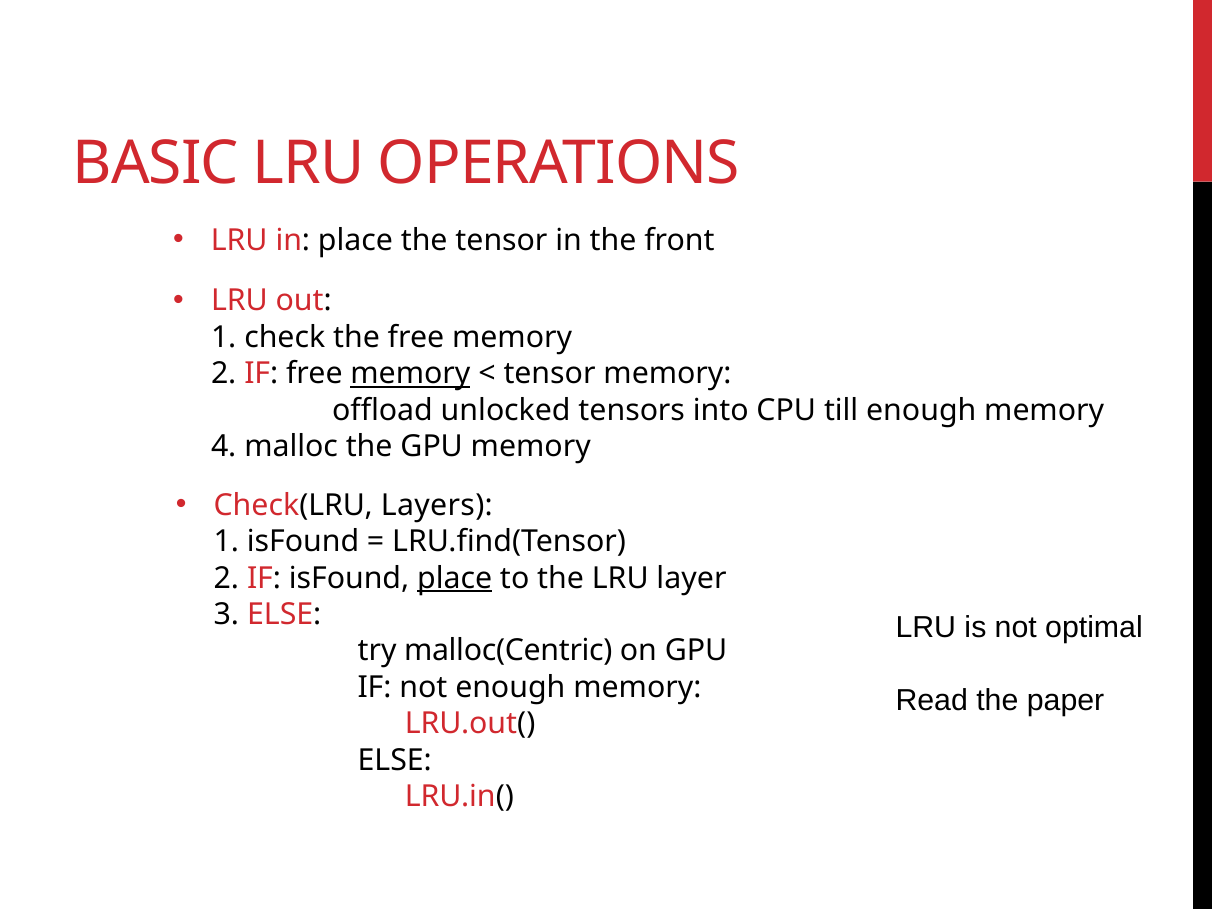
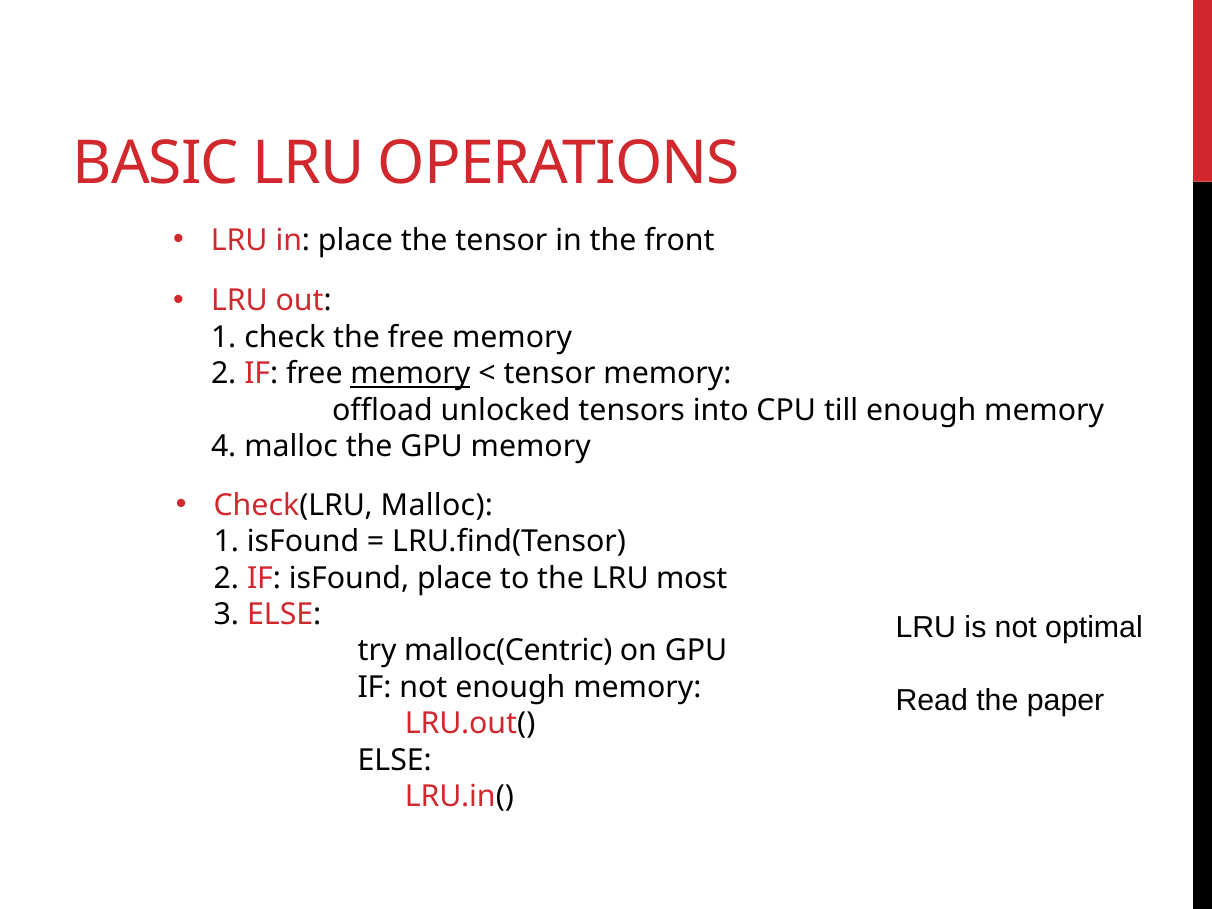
Check(LRU Layers: Layers -> Malloc
place at (455, 578) underline: present -> none
layer: layer -> most
